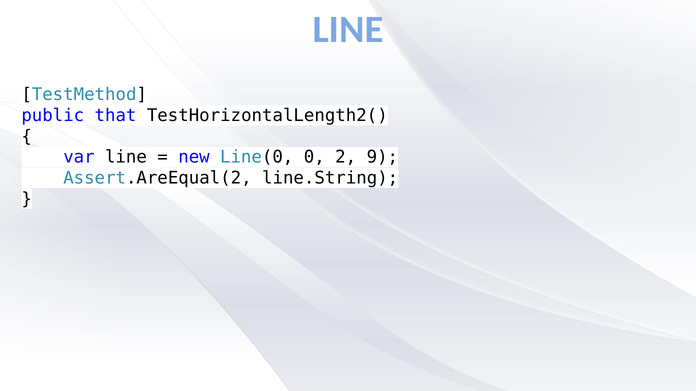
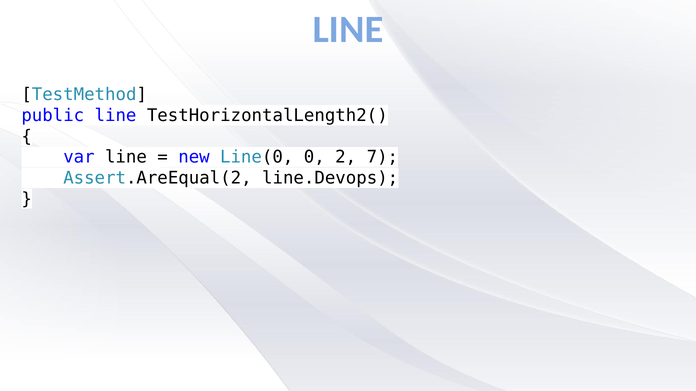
public that: that -> line
9: 9 -> 7
line.String: line.String -> line.Devops
